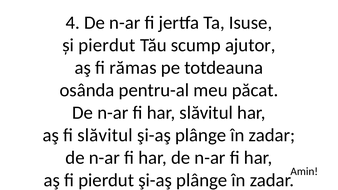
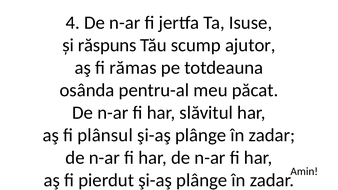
și pierdut: pierdut -> răspuns
fi slăvitul: slăvitul -> plânsul
